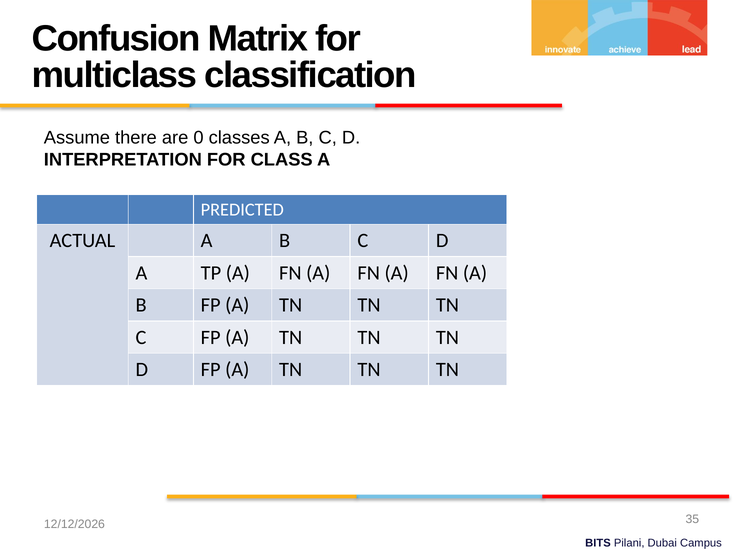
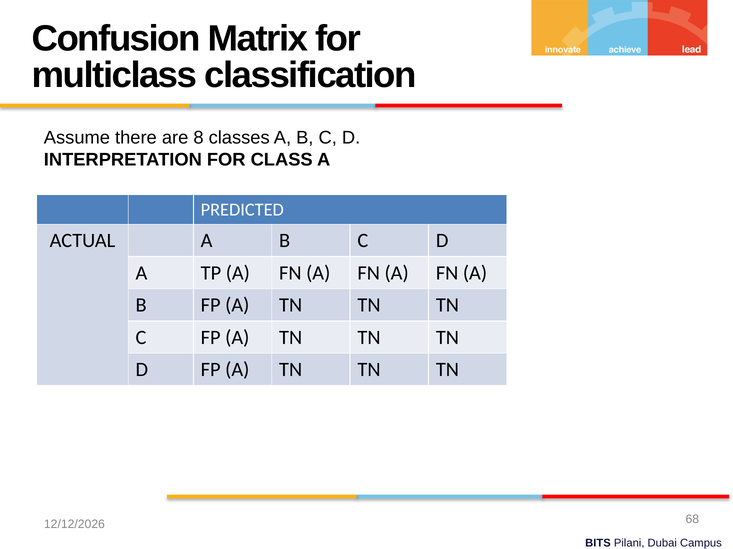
0: 0 -> 8
35: 35 -> 68
